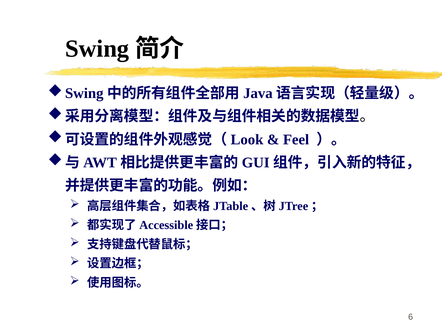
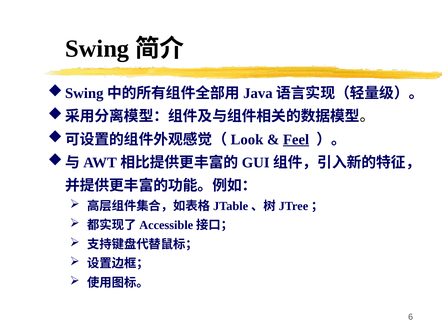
Feel underline: none -> present
